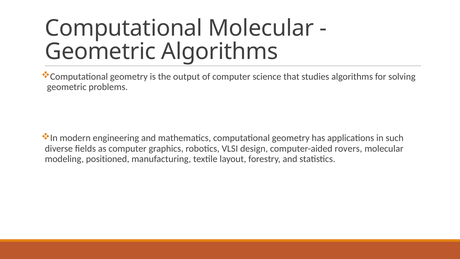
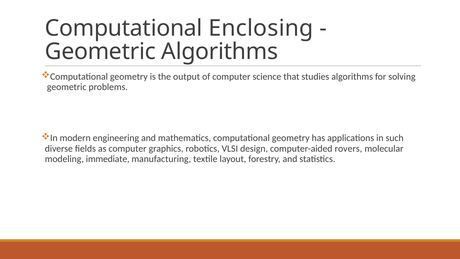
Computational Molecular: Molecular -> Enclosing
positioned: positioned -> immediate
